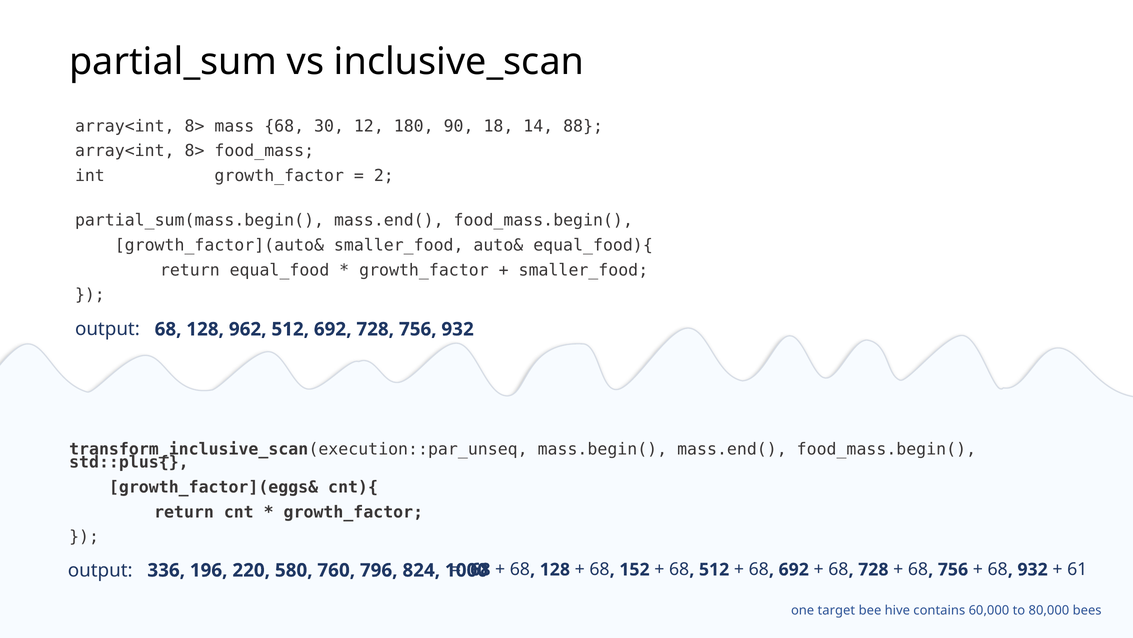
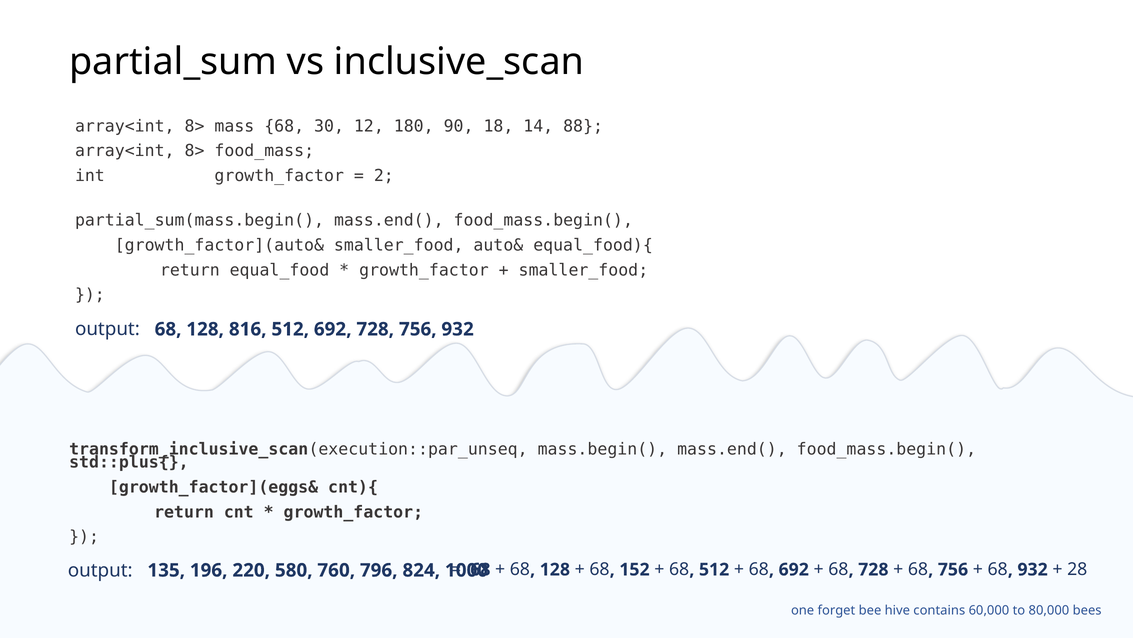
962: 962 -> 816
61: 61 -> 28
336: 336 -> 135
target: target -> forget
